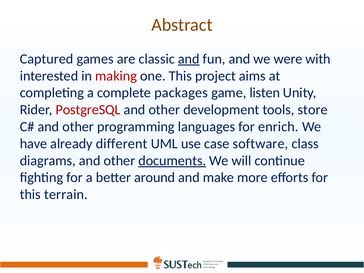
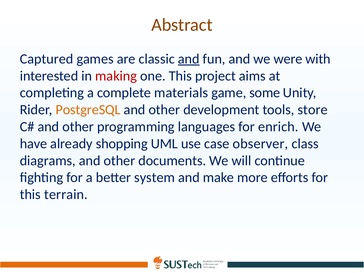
packages: packages -> materials
listen: listen -> some
PostgreSQL colour: red -> orange
different: different -> shopping
software: software -> observer
documents underline: present -> none
around: around -> system
